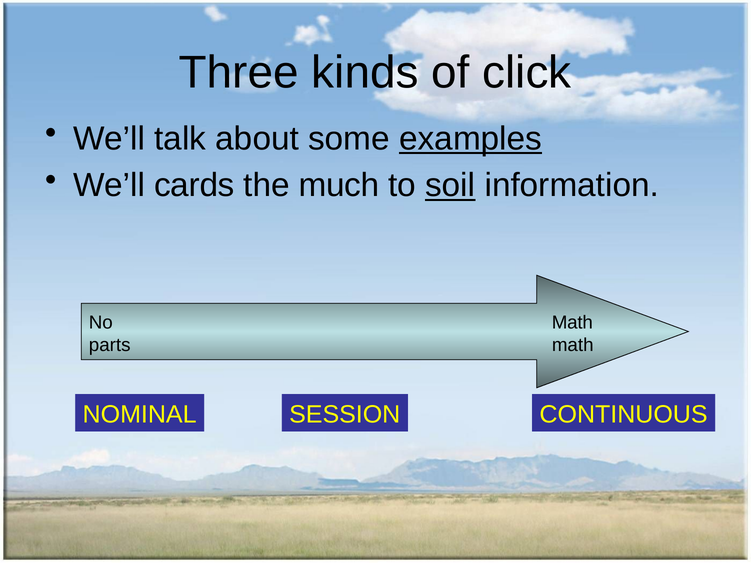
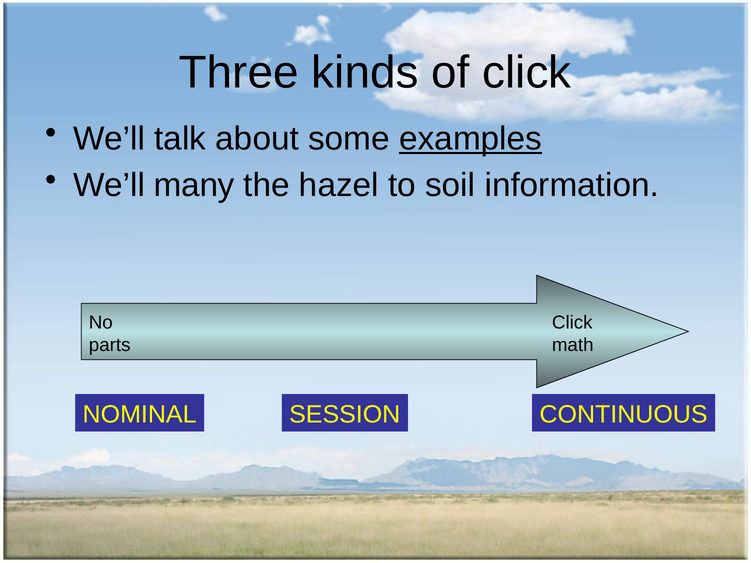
cards: cards -> many
much: much -> hazel
soil underline: present -> none
Math at (572, 323): Math -> Click
